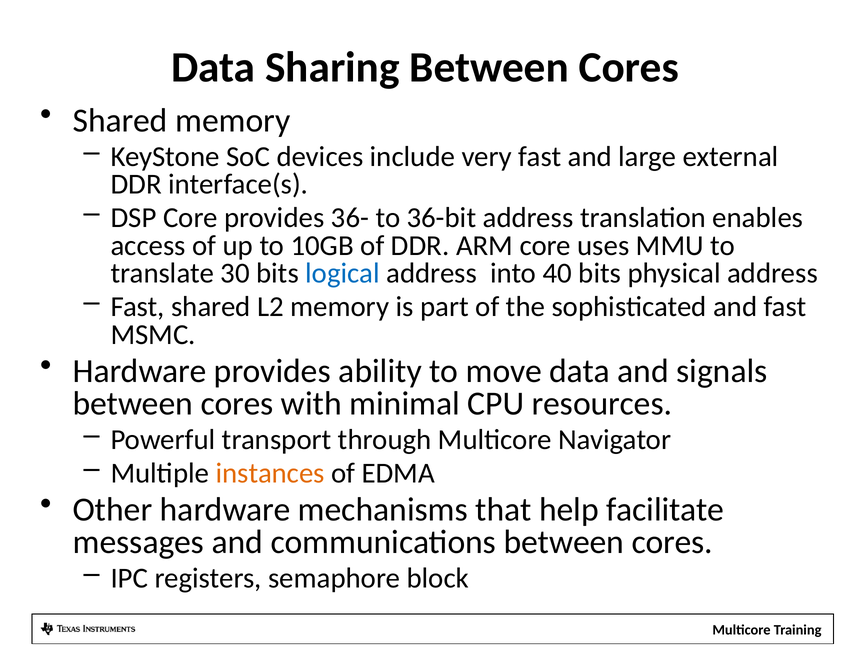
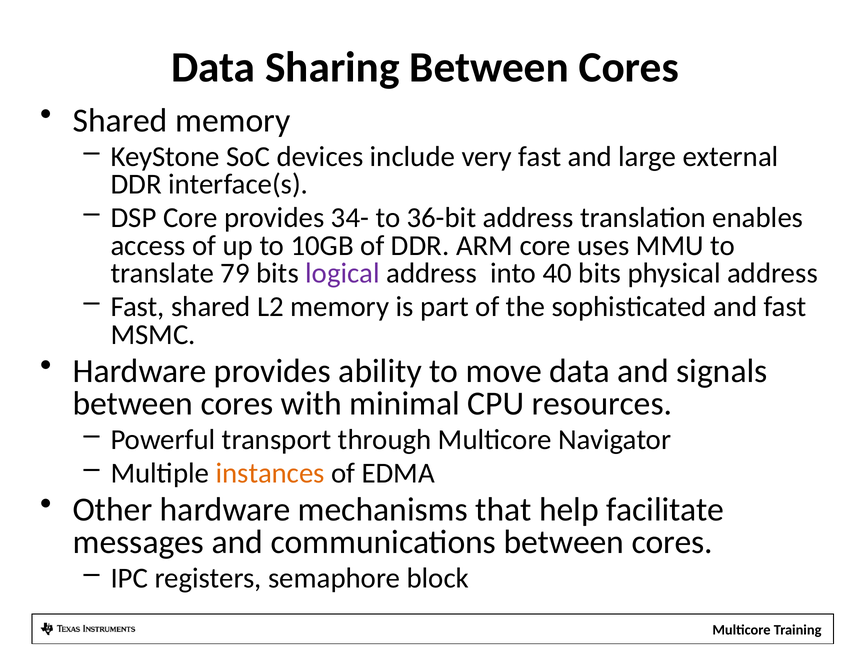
36-: 36- -> 34-
30: 30 -> 79
logical colour: blue -> purple
